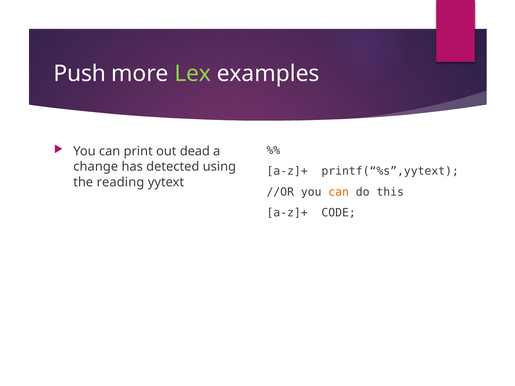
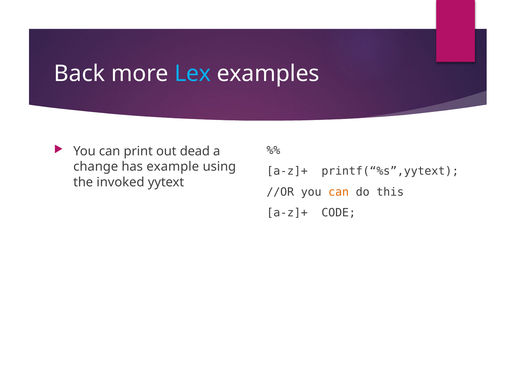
Push: Push -> Back
Lex colour: light green -> light blue
detected: detected -> example
reading: reading -> invoked
